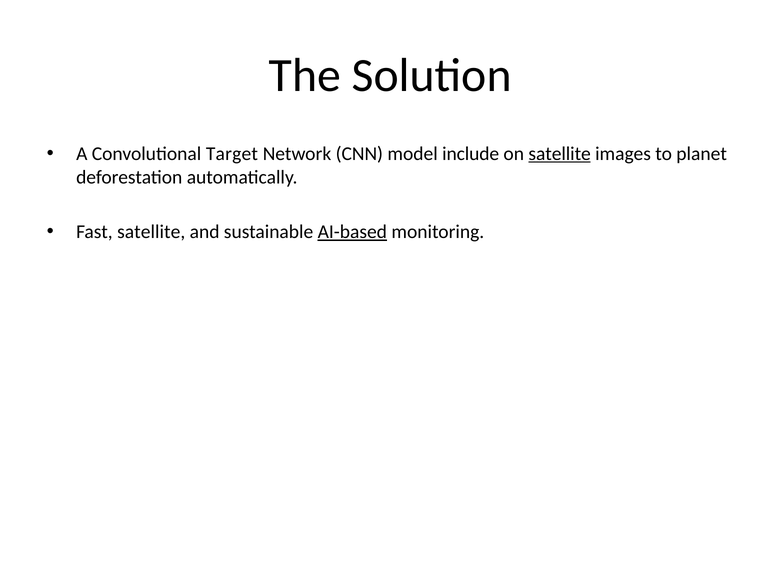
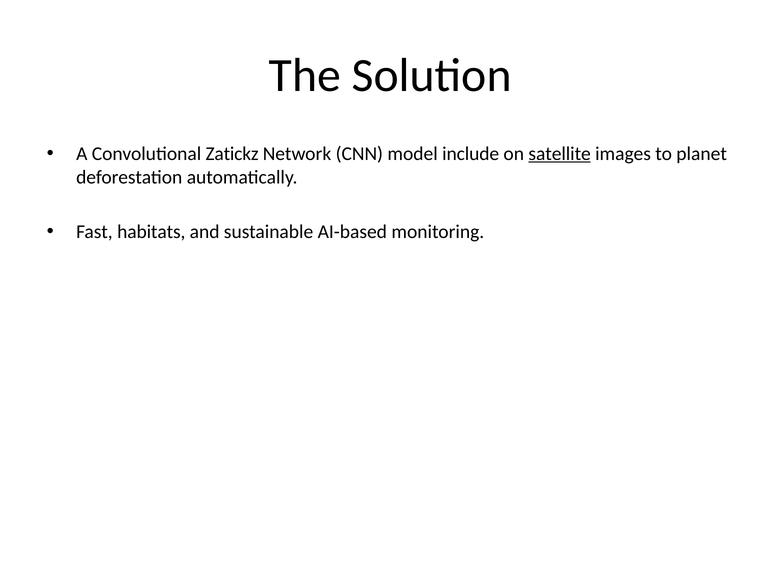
Target: Target -> Zatickz
Fast satellite: satellite -> habitats
AI-based underline: present -> none
